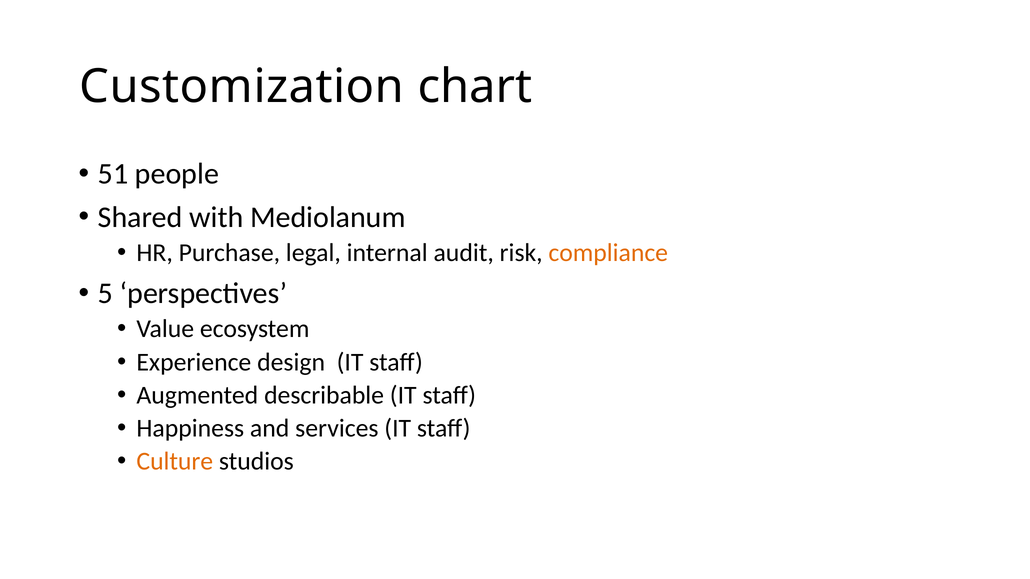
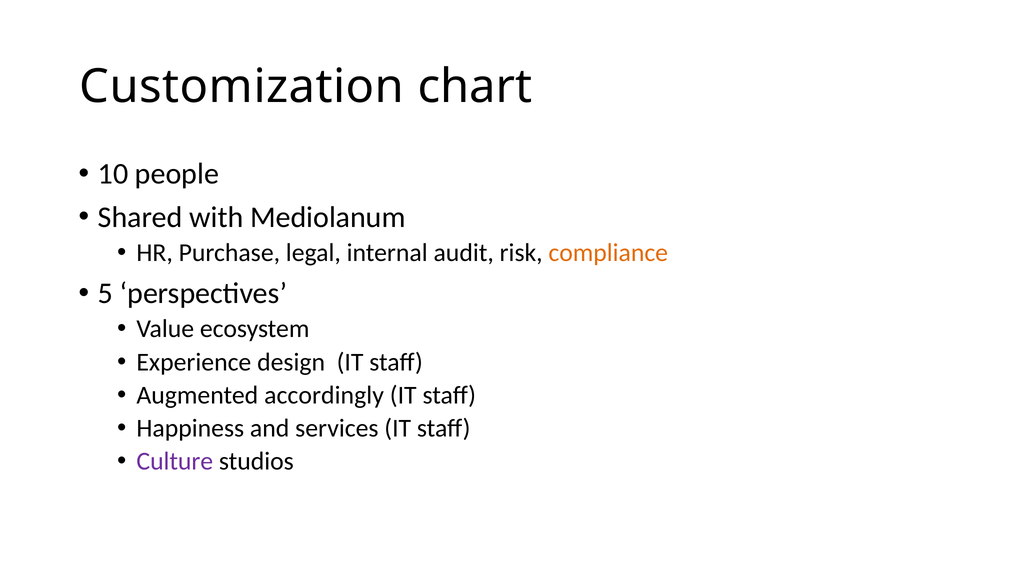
51: 51 -> 10
describable: describable -> accordingly
Culture colour: orange -> purple
